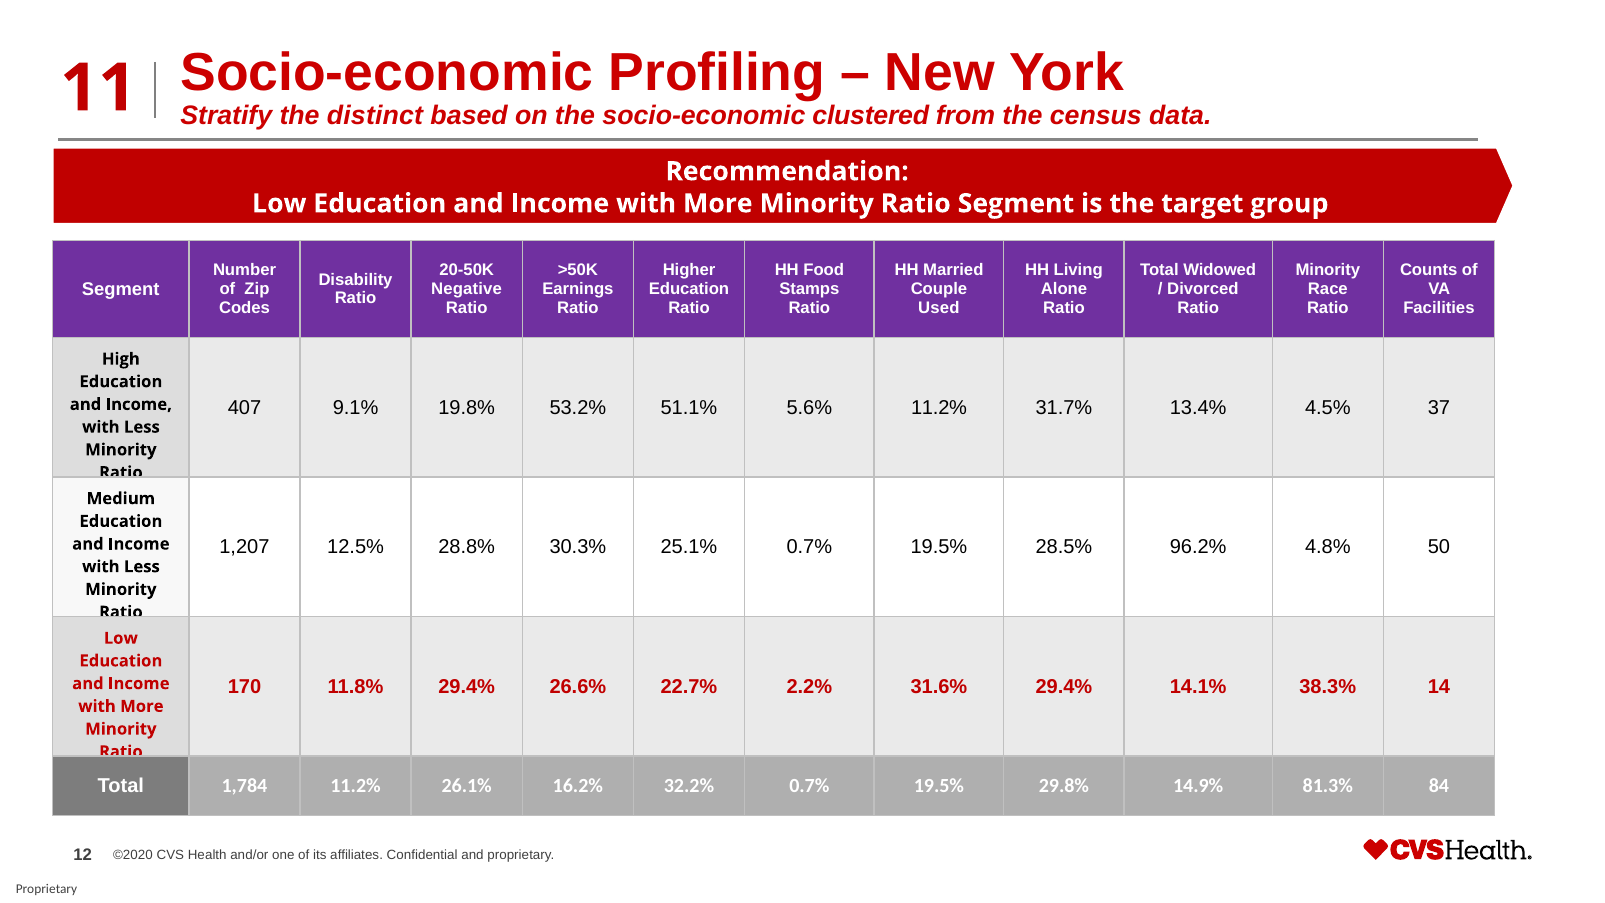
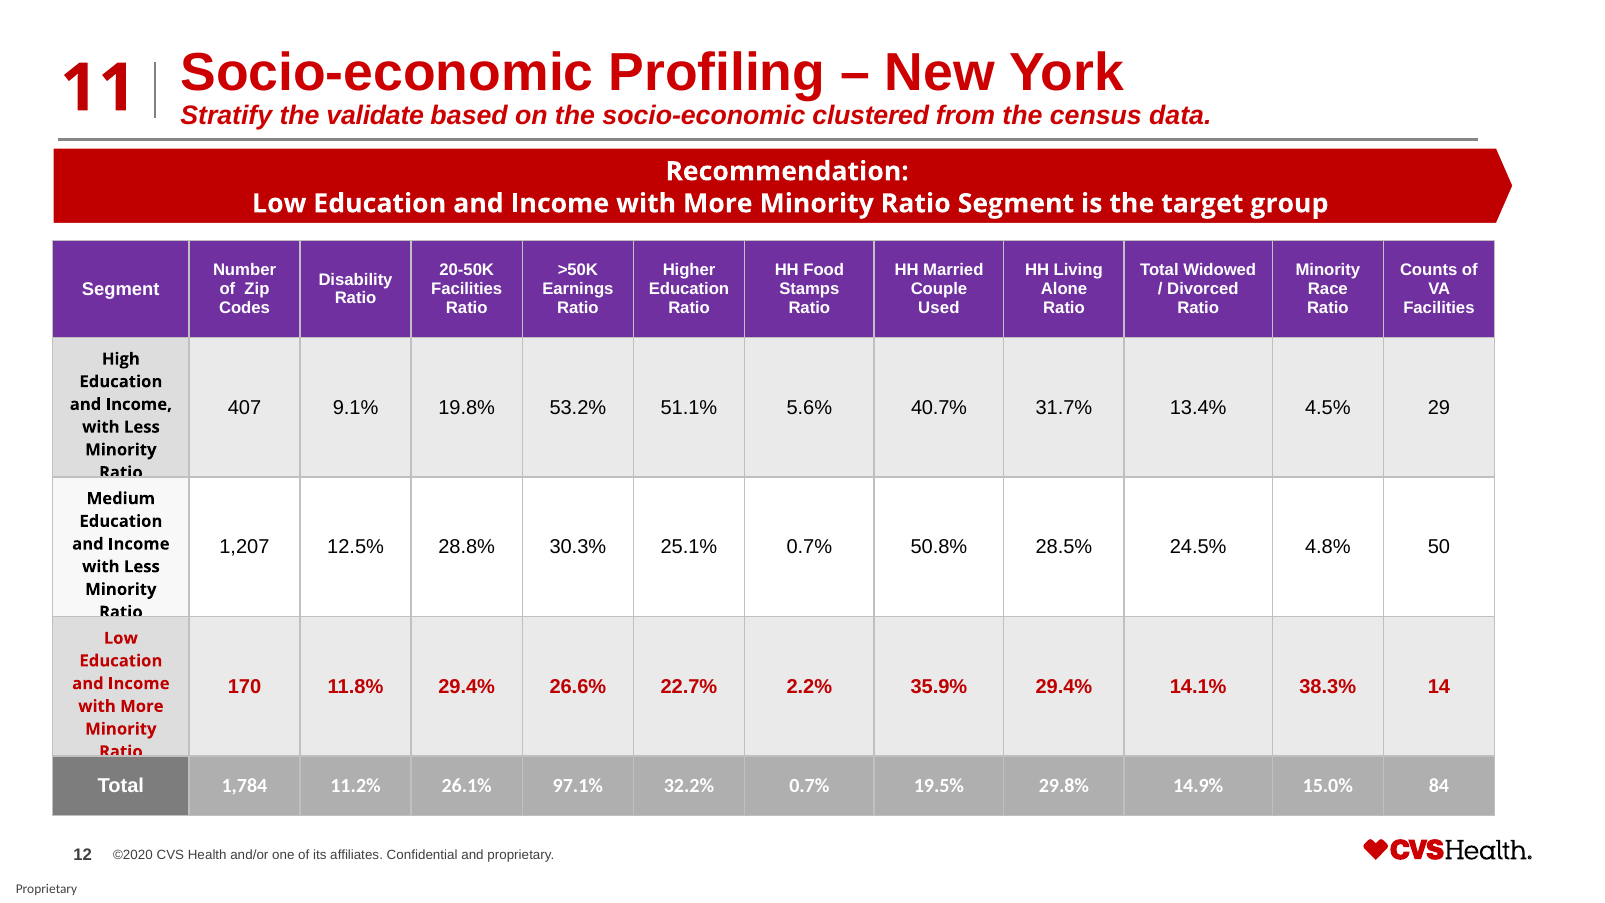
distinct: distinct -> validate
Negative at (467, 289): Negative -> Facilities
5.6% 11.2%: 11.2% -> 40.7%
37: 37 -> 29
25.1% 0.7% 19.5%: 19.5% -> 50.8%
96.2%: 96.2% -> 24.5%
31.6%: 31.6% -> 35.9%
16.2%: 16.2% -> 97.1%
81.3%: 81.3% -> 15.0%
